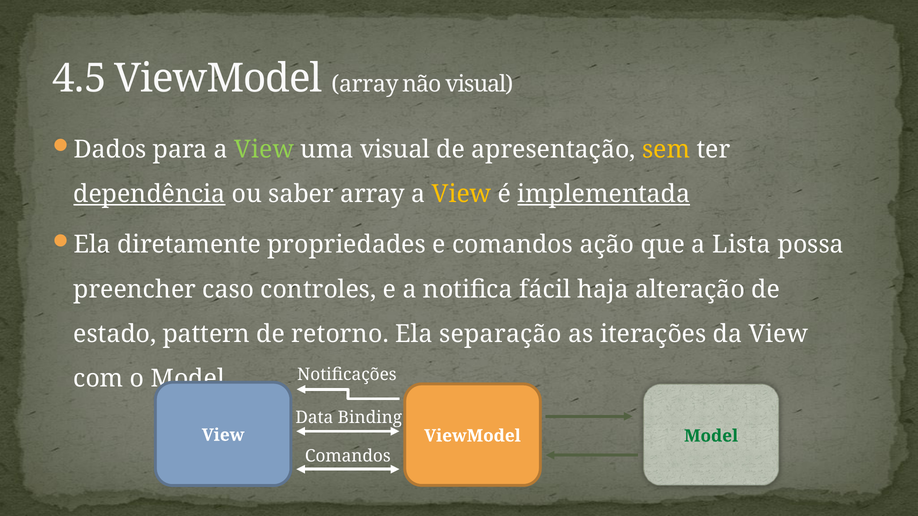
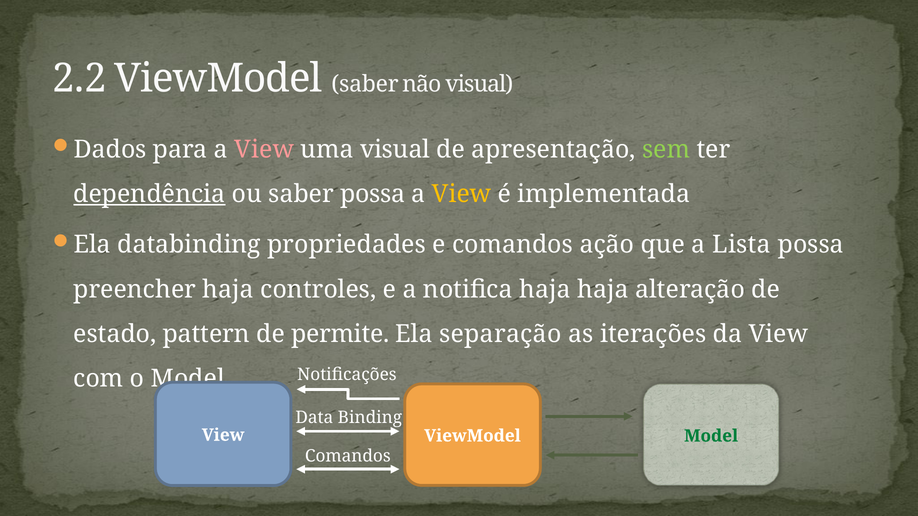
4.5: 4.5 -> 2.2
ViewModel array: array -> saber
View at (264, 150) colour: light green -> pink
sem colour: yellow -> light green
saber array: array -> possa
implementada underline: present -> none
diretamente: diretamente -> databinding
preencher caso: caso -> haja
notifica fácil: fácil -> haja
retorno: retorno -> permite
